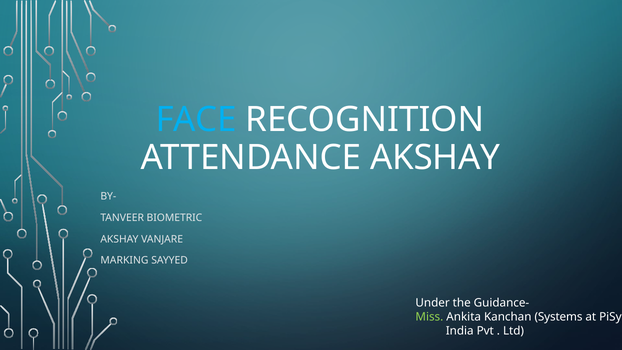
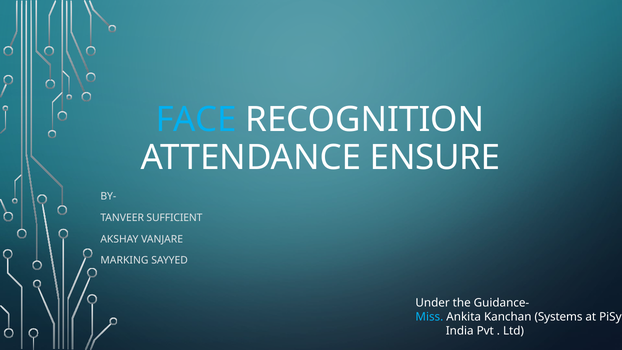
ATTENDANCE AKSHAY: AKSHAY -> ENSURE
BIOMETRIC: BIOMETRIC -> SUFFICIENT
Miss colour: light green -> light blue
